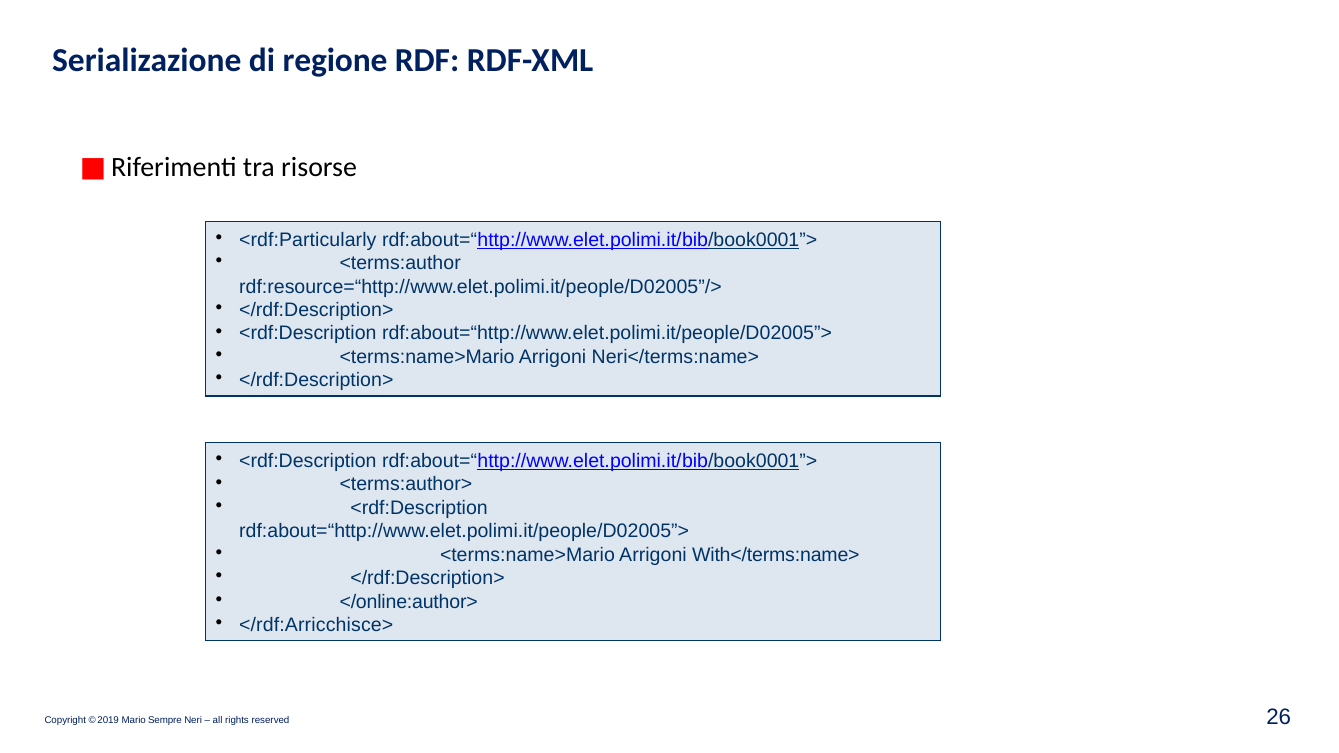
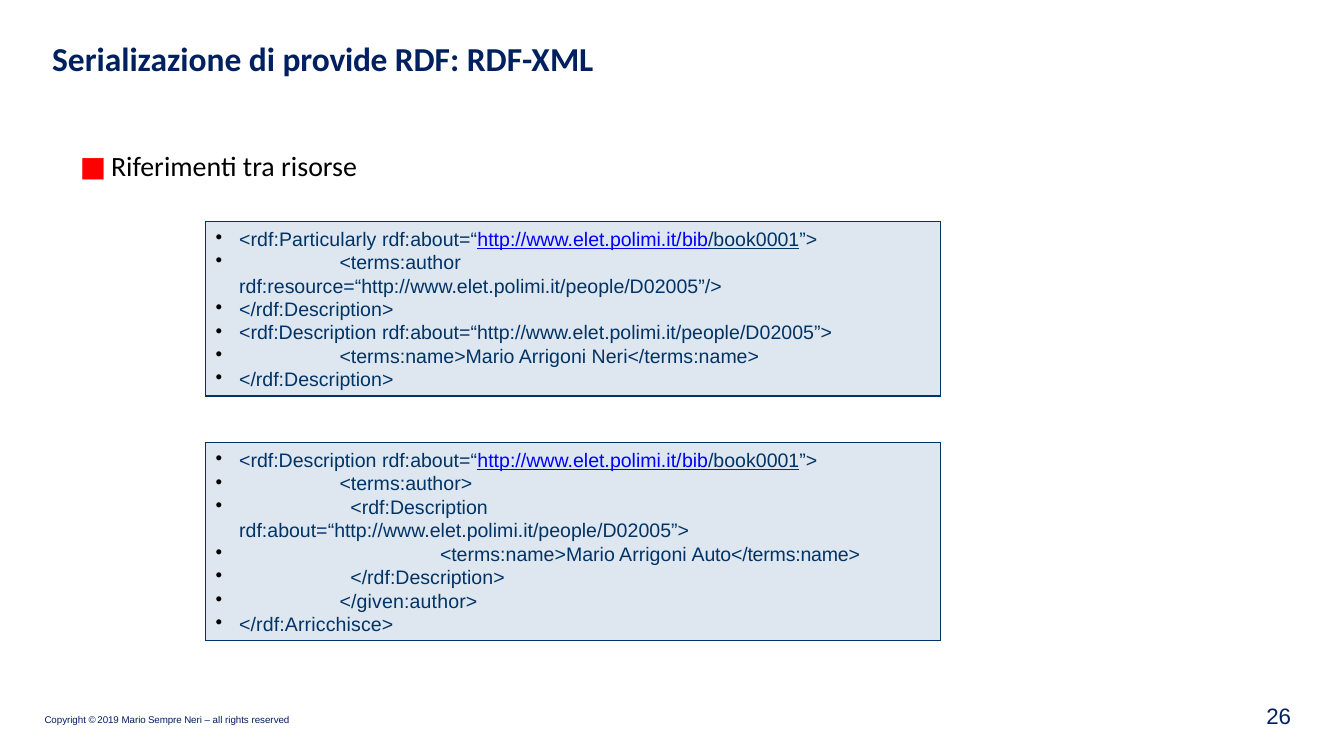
regione: regione -> provide
With</terms:name>: With</terms:name> -> Auto</terms:name>
</online:author>: </online:author> -> </given:author>
